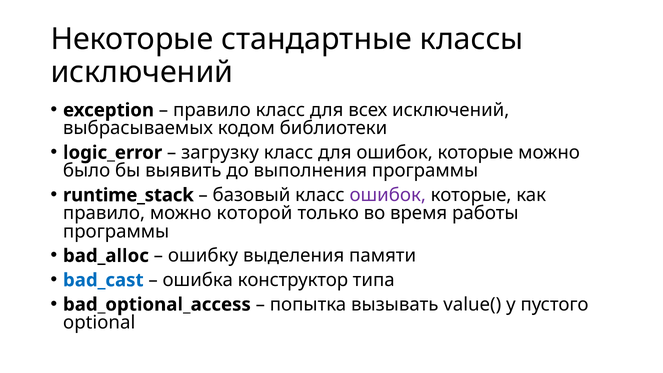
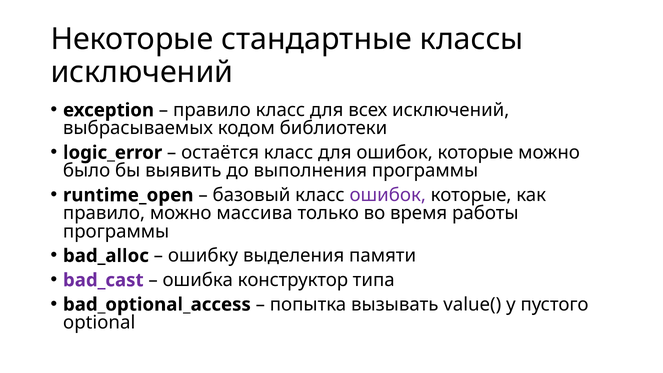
загрузку: загрузку -> остаётся
runtime_stack: runtime_stack -> runtime_open
которой: которой -> массива
bad_cast colour: blue -> purple
